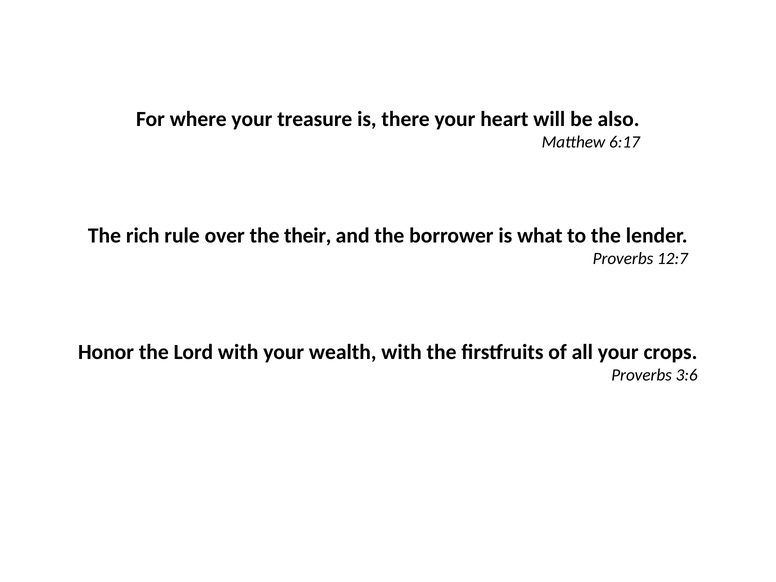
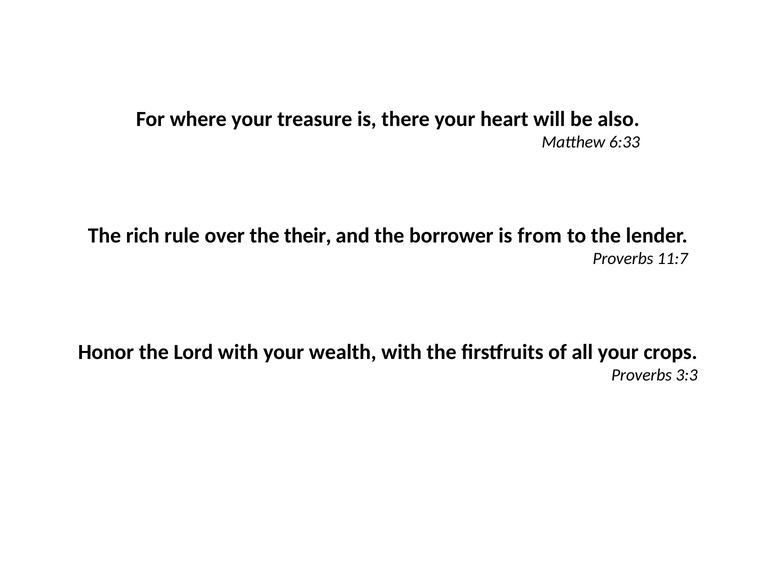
6:17: 6:17 -> 6:33
what: what -> from
12:7: 12:7 -> 11:7
3:6: 3:6 -> 3:3
